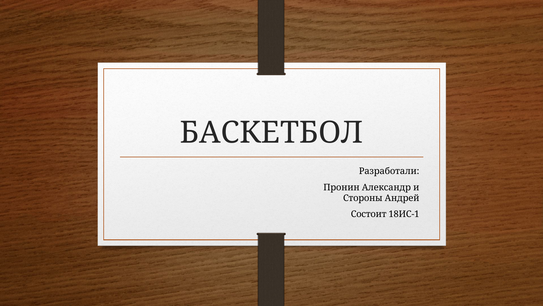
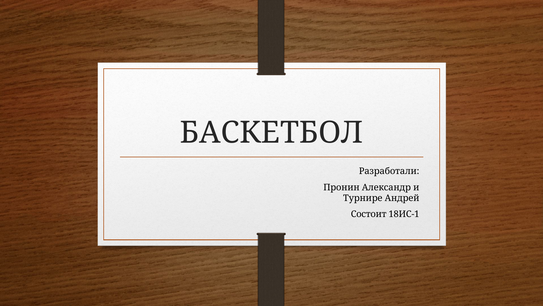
Стороны: Стороны -> Турнире
